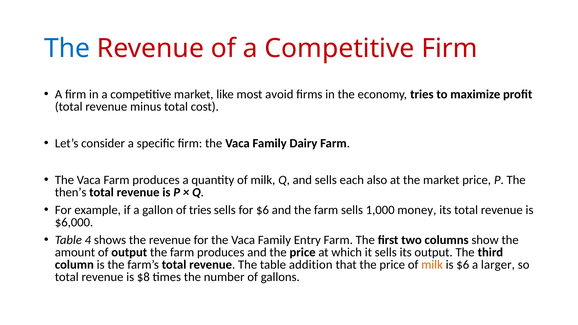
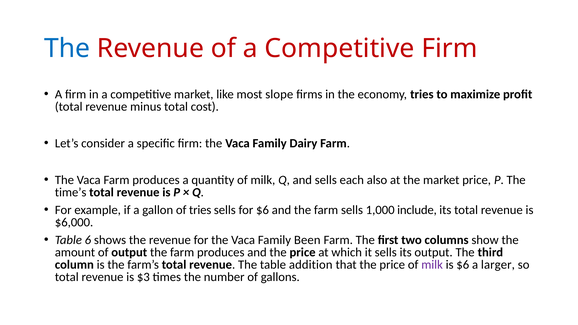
avoid: avoid -> slope
then’s: then’s -> time’s
money: money -> include
4: 4 -> 6
Entry: Entry -> Been
milk at (432, 265) colour: orange -> purple
$8: $8 -> $3
